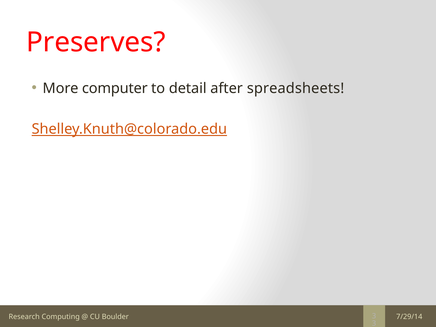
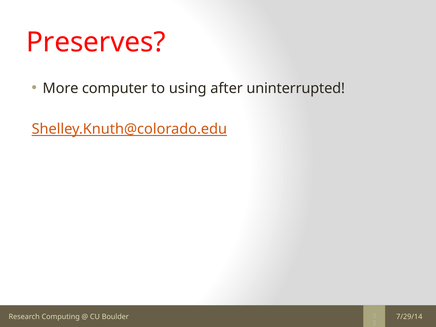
detail: detail -> using
spreadsheets: spreadsheets -> uninterrupted
